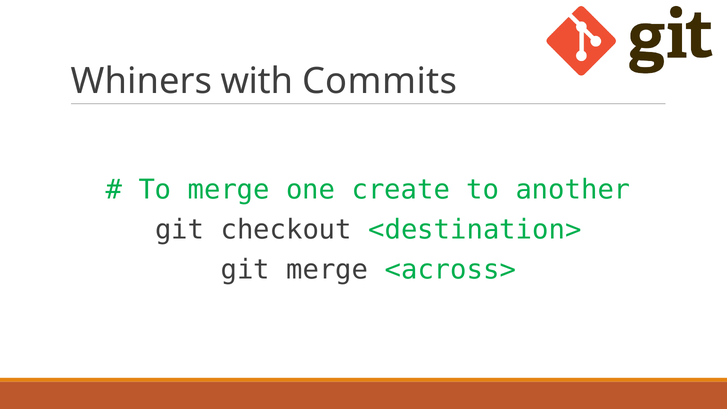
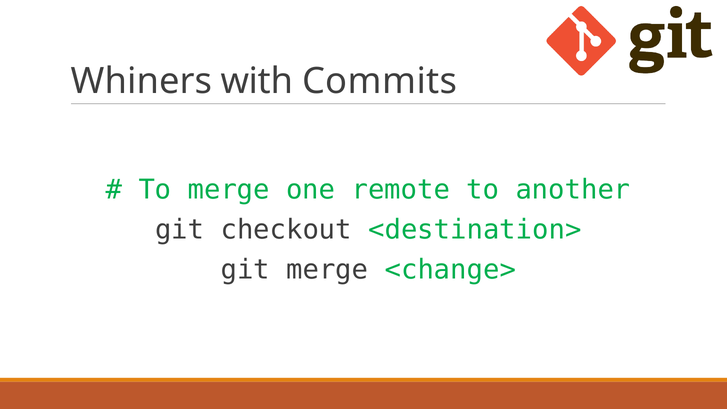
create: create -> remote
<across>: <across> -> <change>
